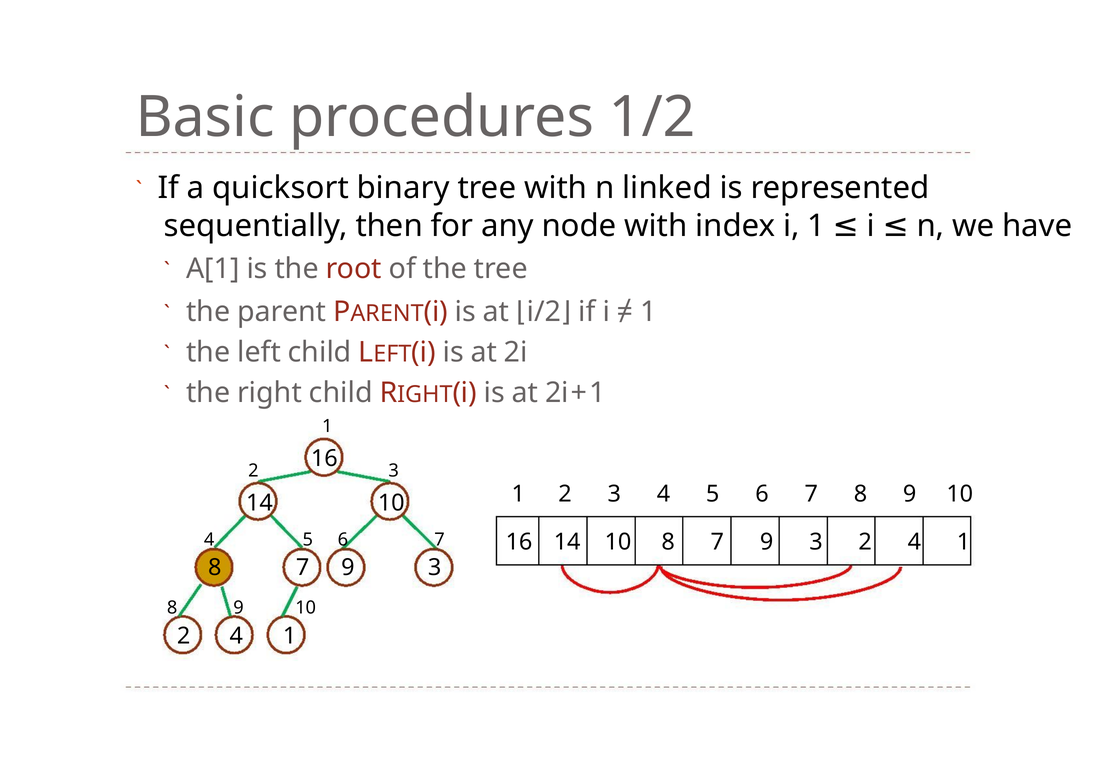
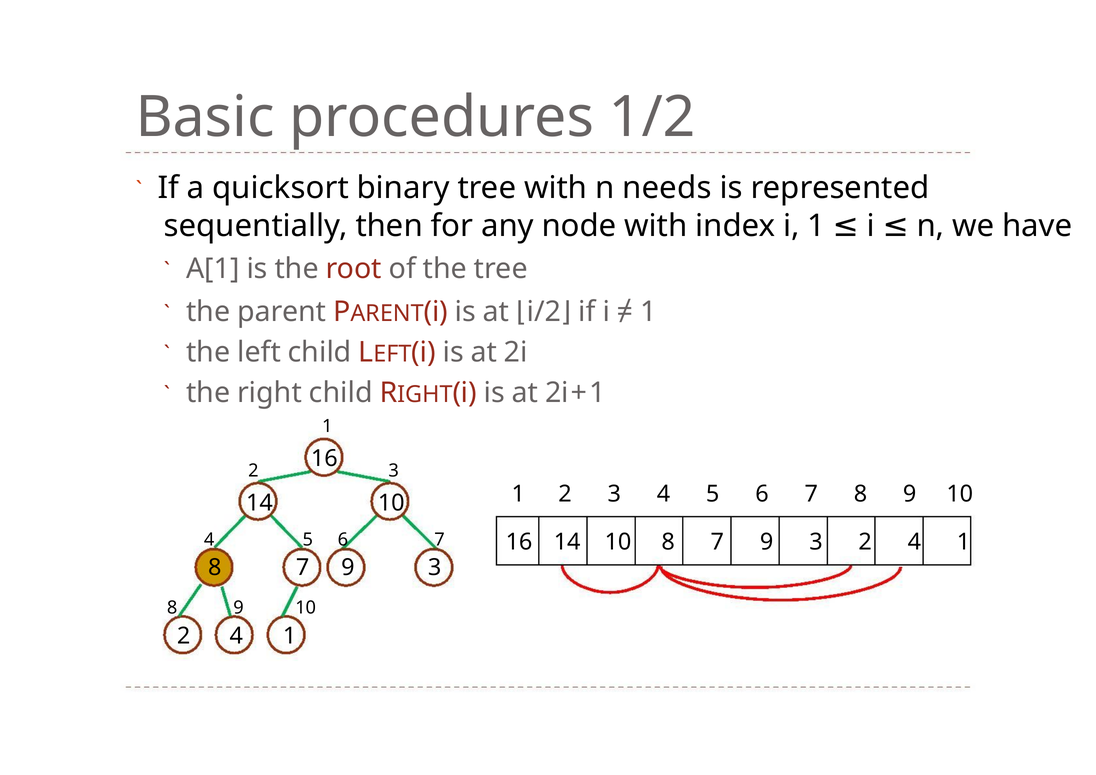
linked: linked -> needs
